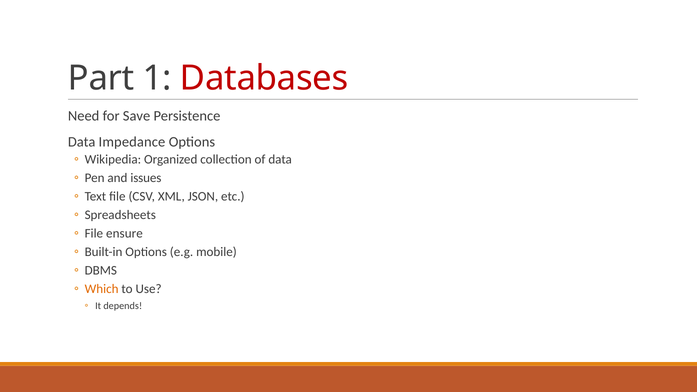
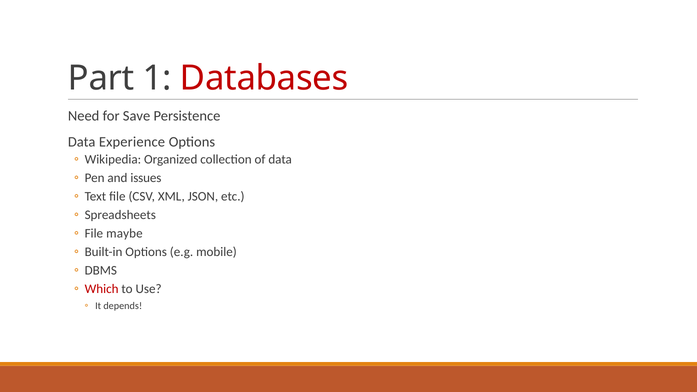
Impedance: Impedance -> Experience
ensure: ensure -> maybe
Which colour: orange -> red
